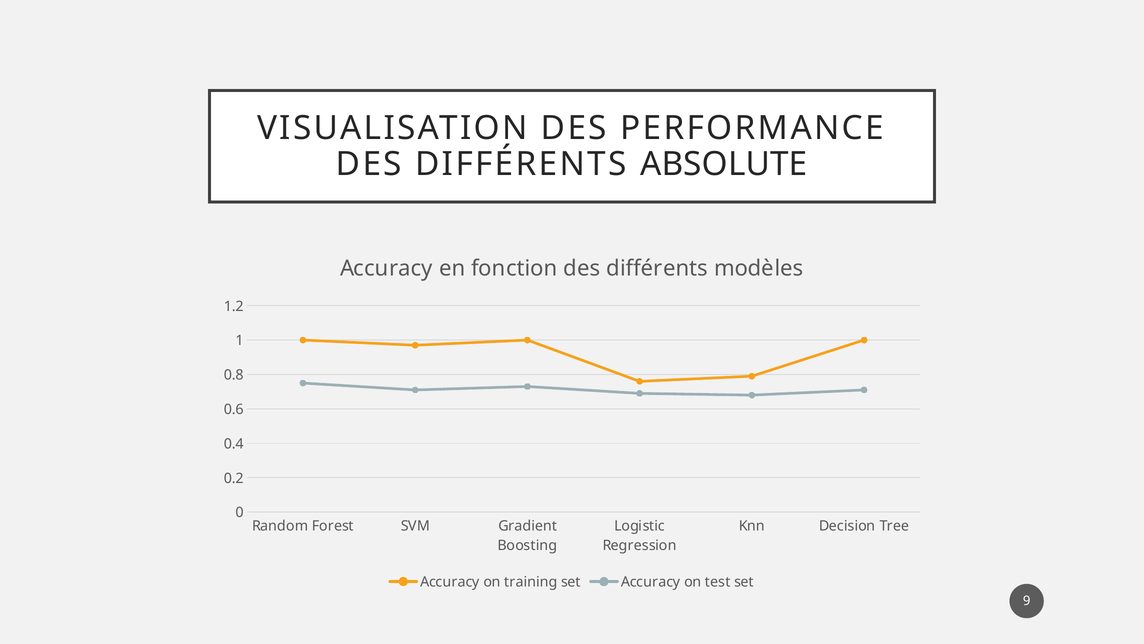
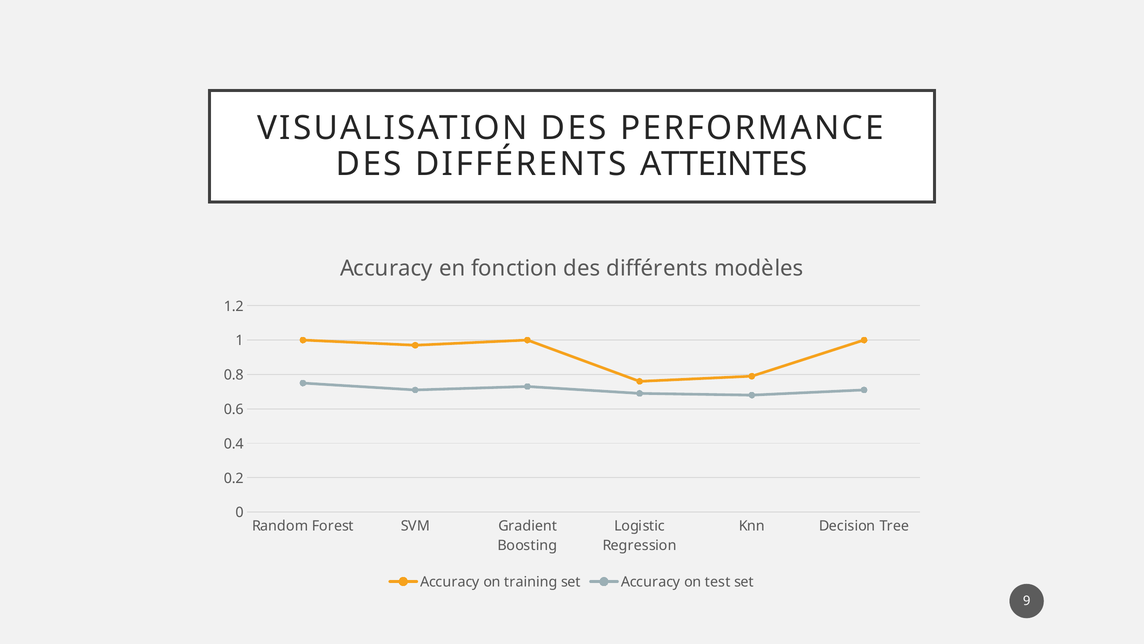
ABSOLUTE: ABSOLUTE -> ATTEINTES
